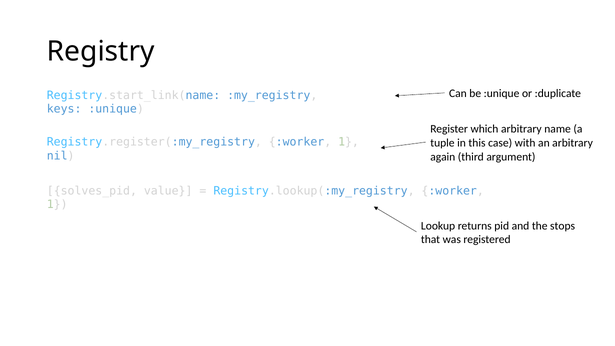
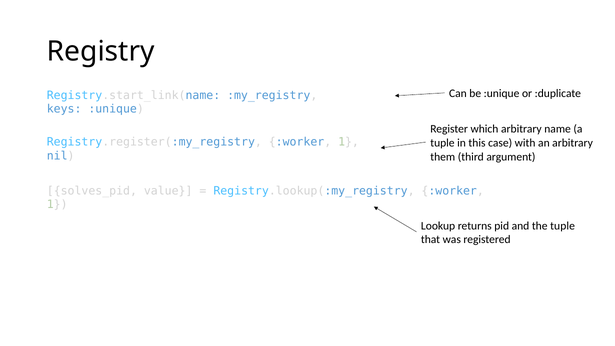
again: again -> them
the stops: stops -> tuple
